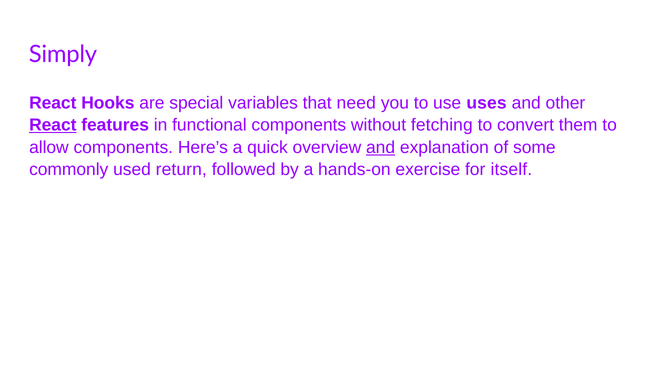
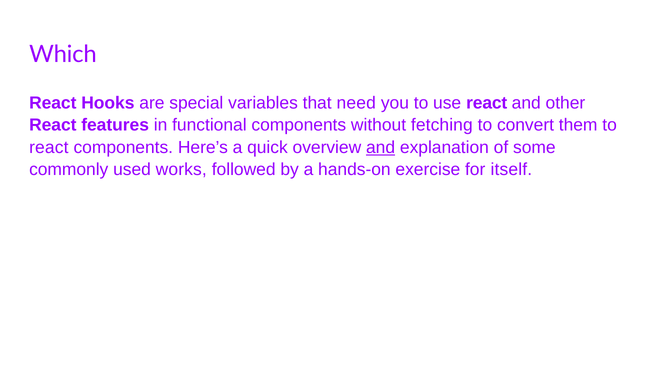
Simply: Simply -> Which
use uses: uses -> react
React at (53, 125) underline: present -> none
allow at (49, 147): allow -> react
return: return -> works
